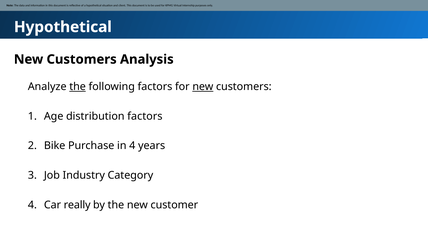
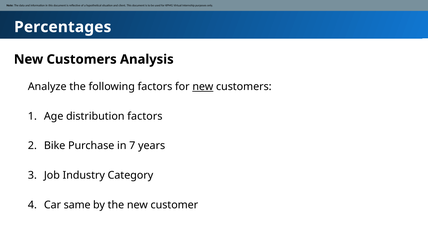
Hypothetical at (63, 27): Hypothetical -> Percentages
the at (78, 87) underline: present -> none
in 4: 4 -> 7
really: really -> same
